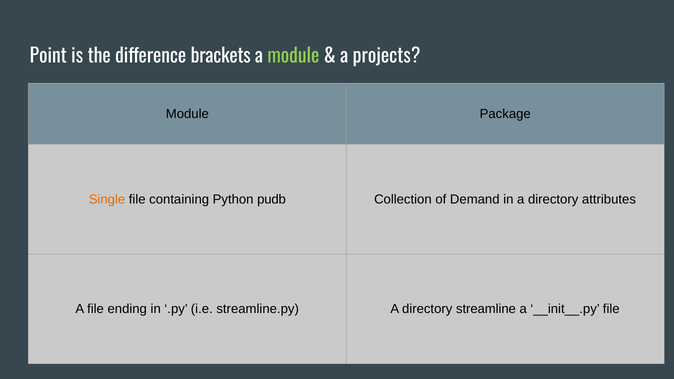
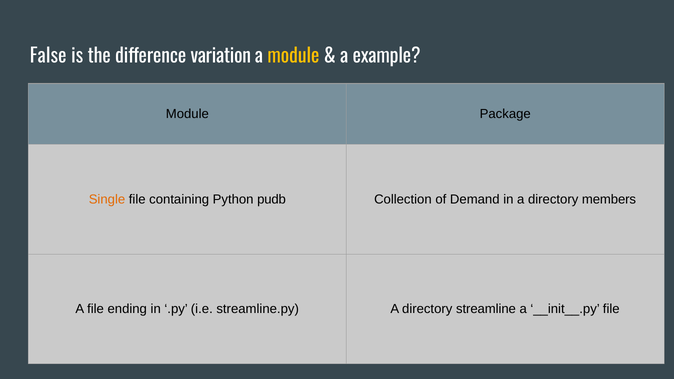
Point: Point -> False
brackets: brackets -> variation
module at (293, 57) colour: light green -> yellow
projects: projects -> example
attributes: attributes -> members
